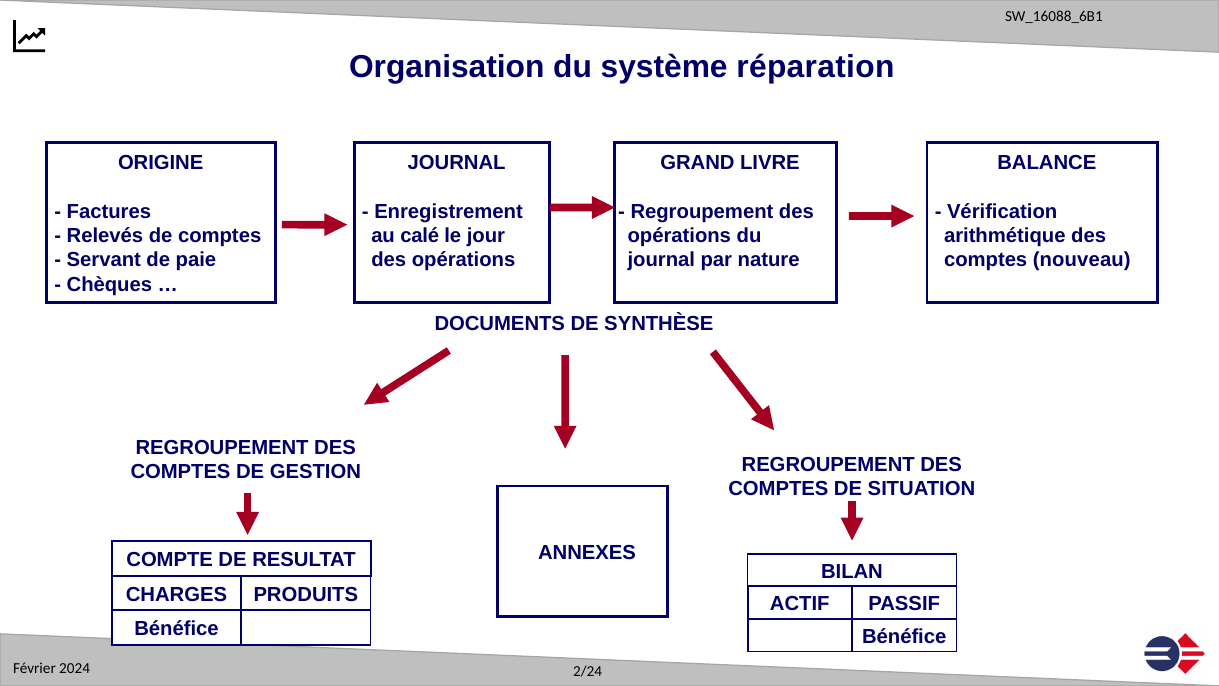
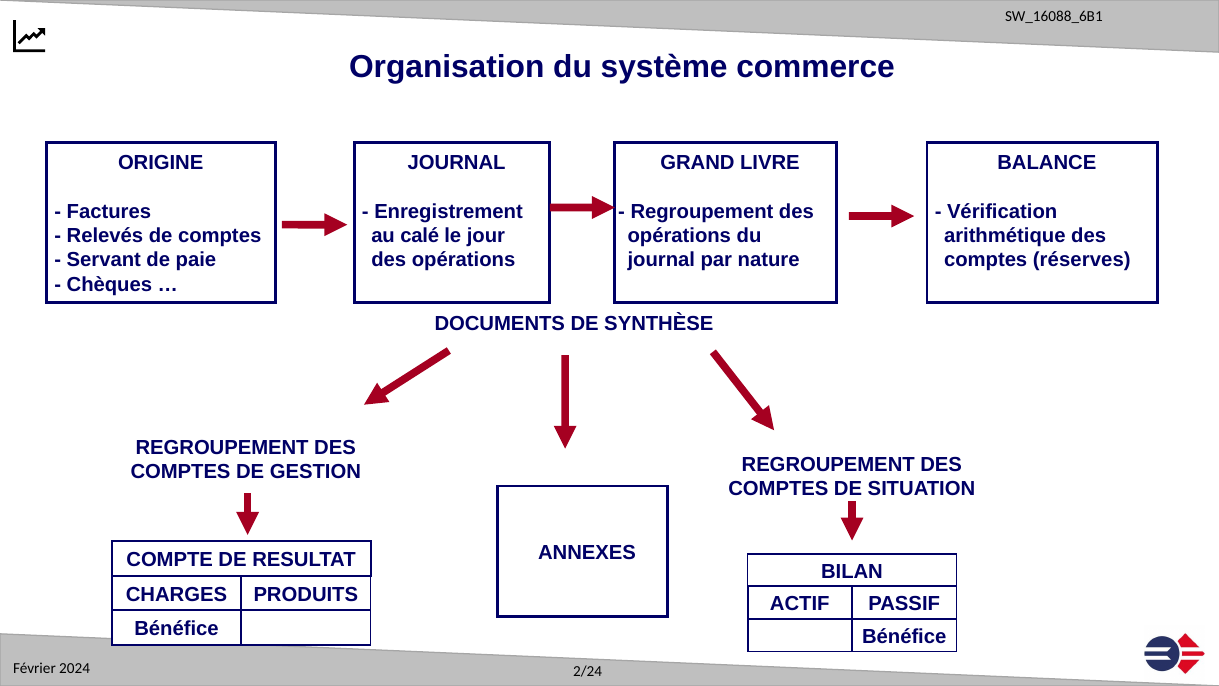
réparation: réparation -> commerce
nouveau: nouveau -> réserves
